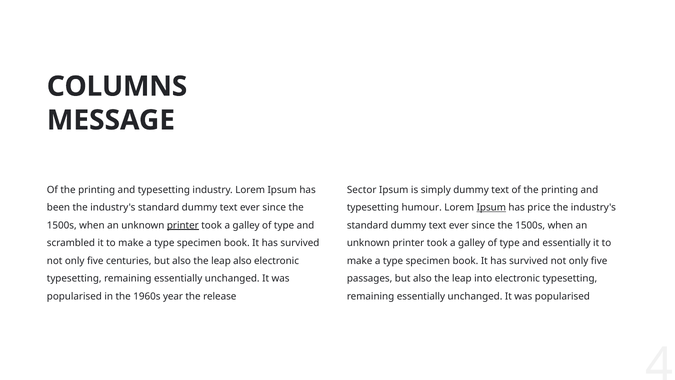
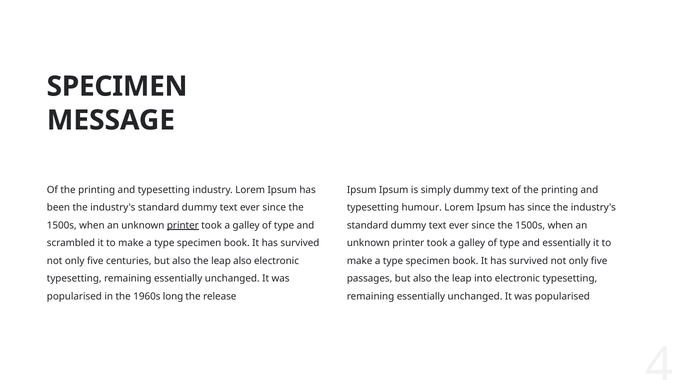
COLUMNS at (117, 86): COLUMNS -> SPECIMEN
Sector at (362, 190): Sector -> Ipsum
Ipsum at (491, 207) underline: present -> none
has price: price -> since
year: year -> long
